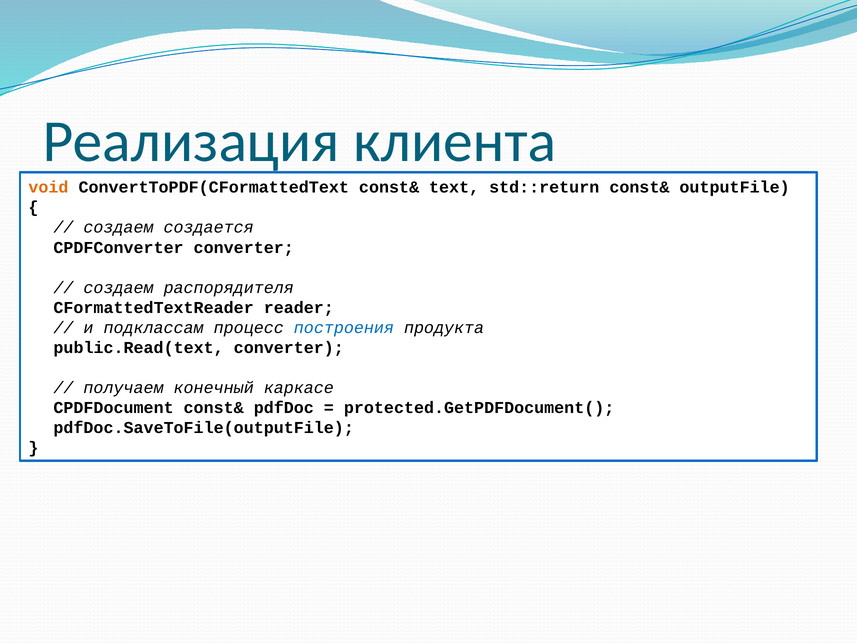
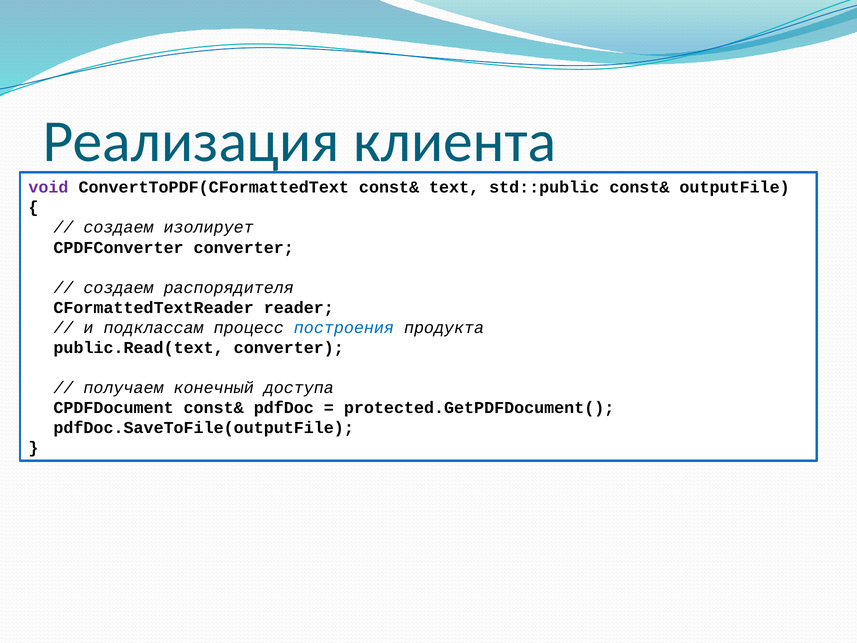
void colour: orange -> purple
std::return: std::return -> std::public
создается: создается -> изолирует
каркасе: каркасе -> доступа
